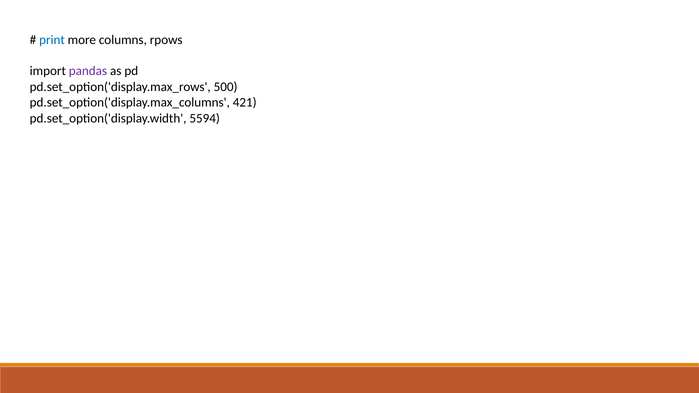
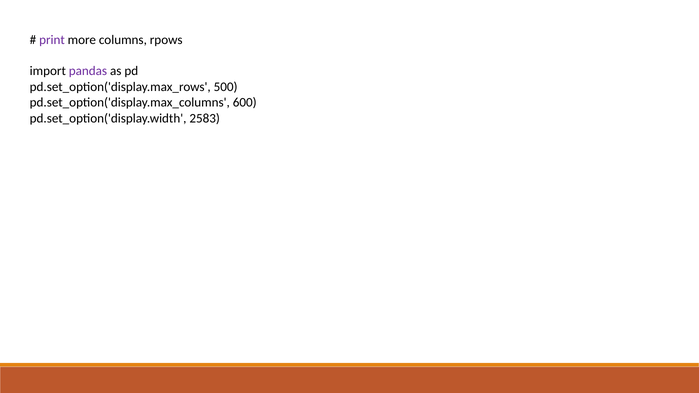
print colour: blue -> purple
421: 421 -> 600
5594: 5594 -> 2583
